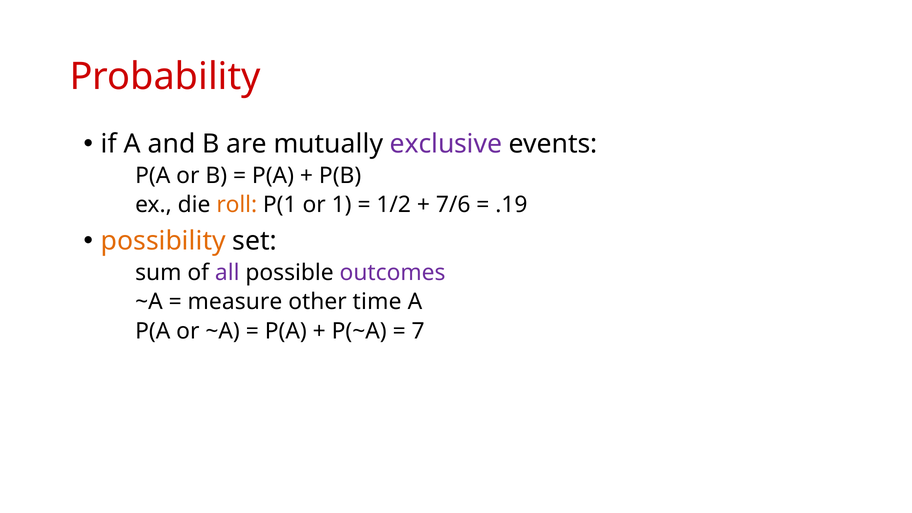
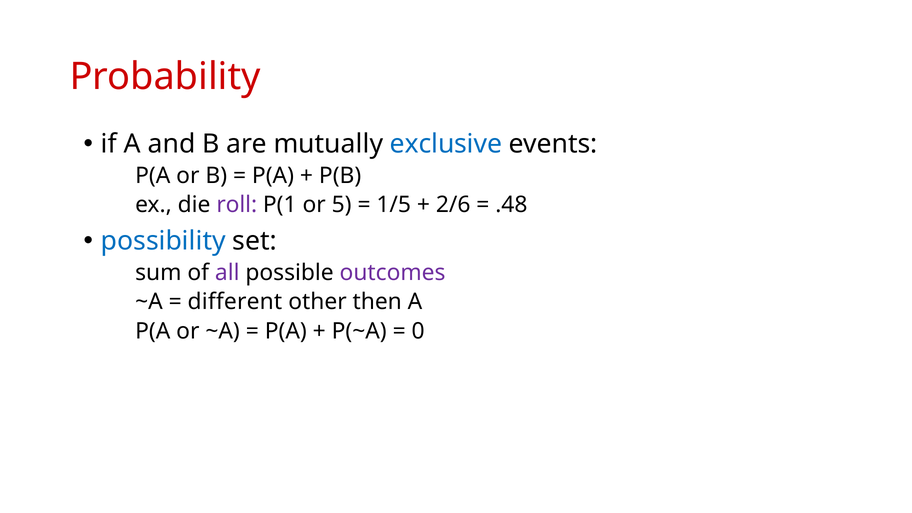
exclusive colour: purple -> blue
roll colour: orange -> purple
1: 1 -> 5
1/2: 1/2 -> 1/5
7/6: 7/6 -> 2/6
.19: .19 -> .48
possibility colour: orange -> blue
measure: measure -> different
time: time -> then
7: 7 -> 0
